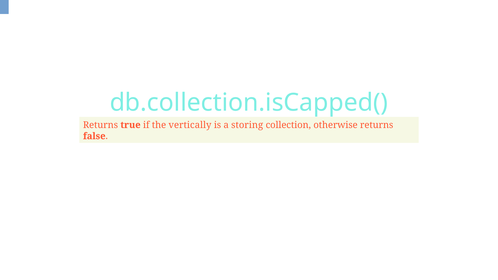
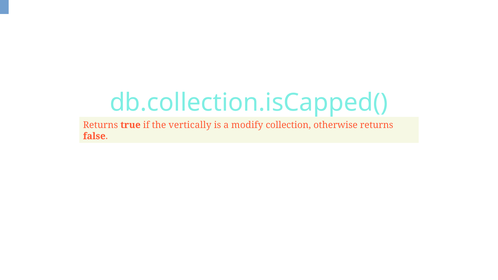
storing: storing -> modify
